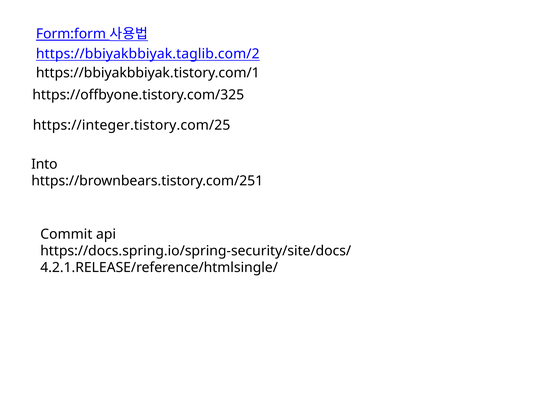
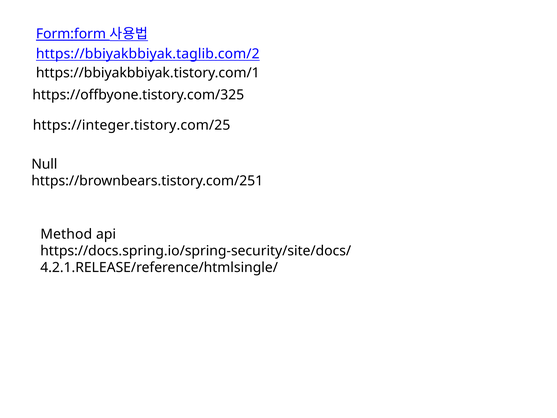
Into: Into -> Null
Commit: Commit -> Method
